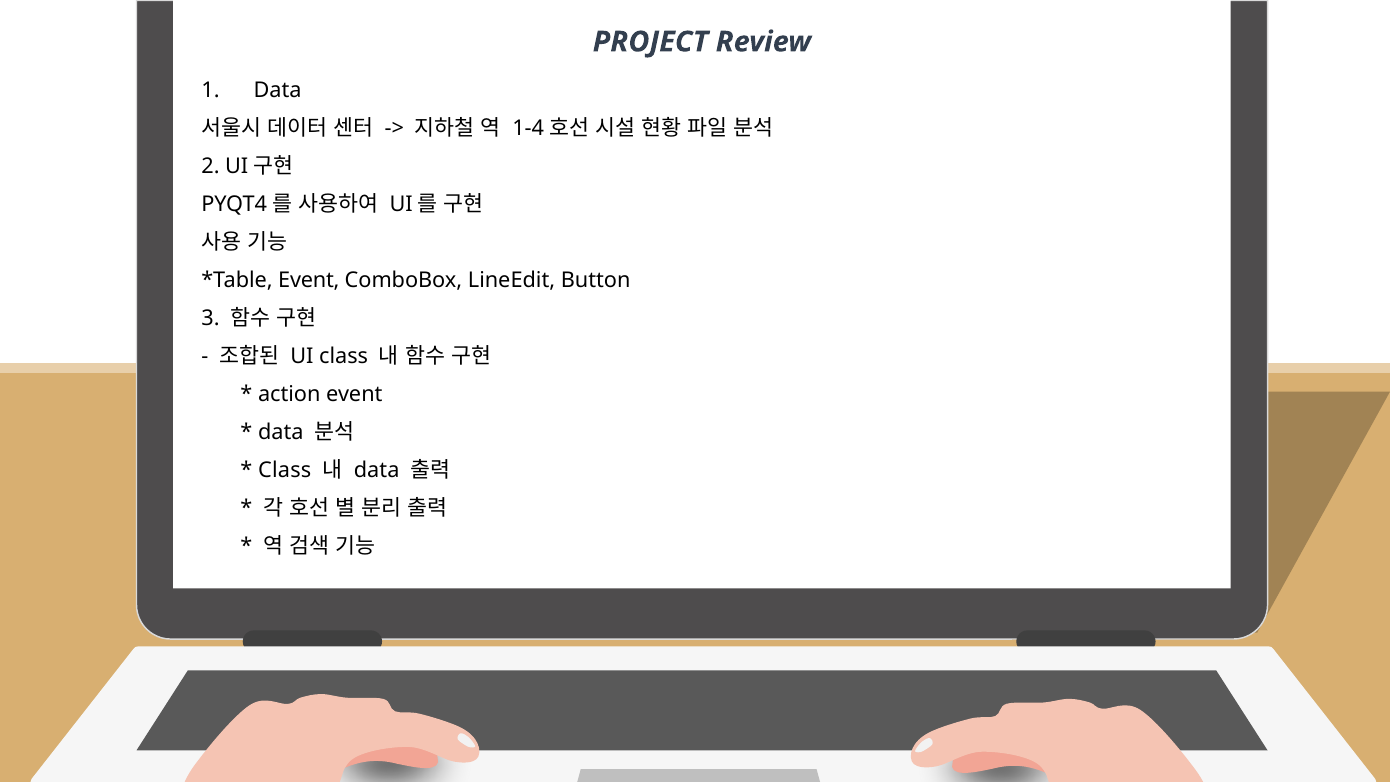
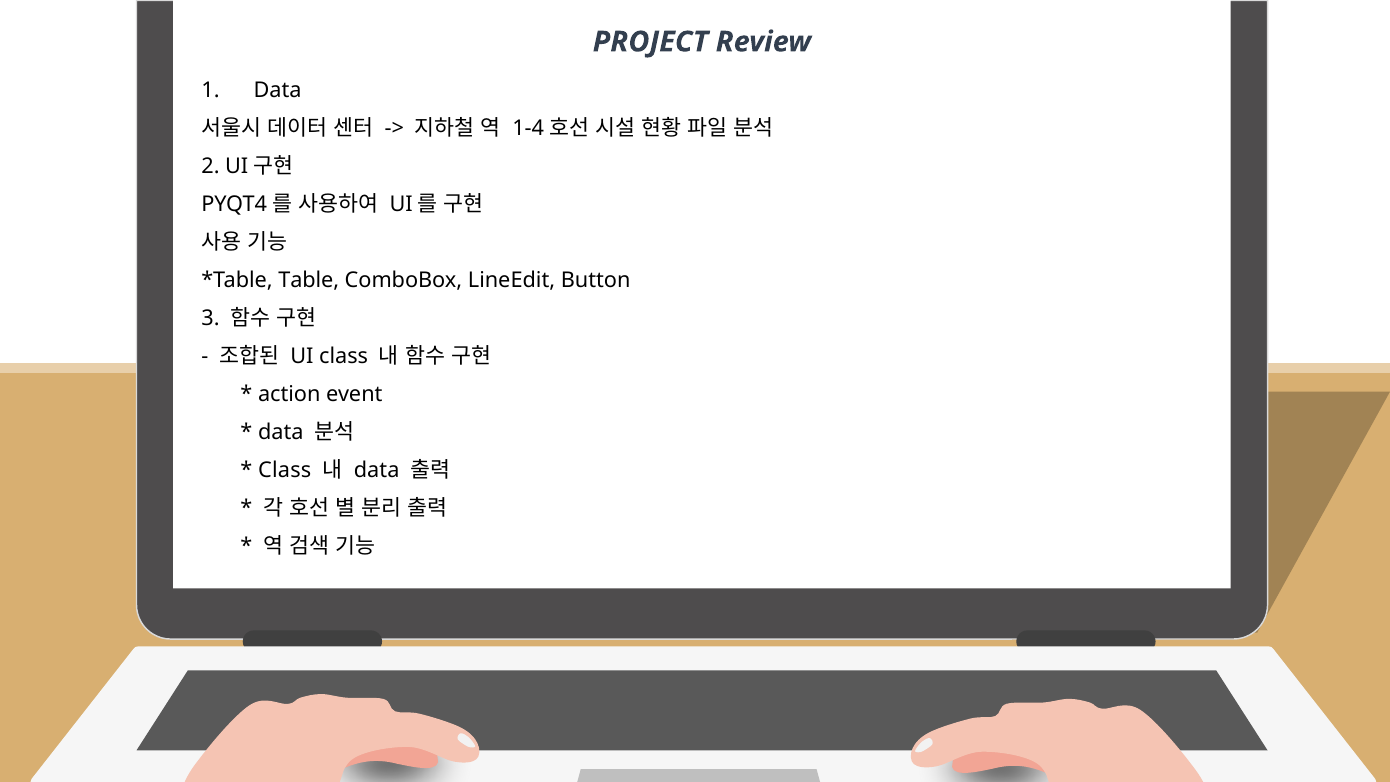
Event at (309, 280): Event -> Table
